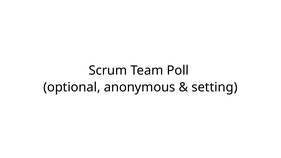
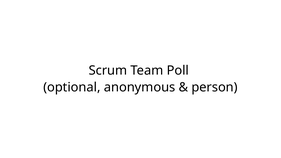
setting: setting -> person
